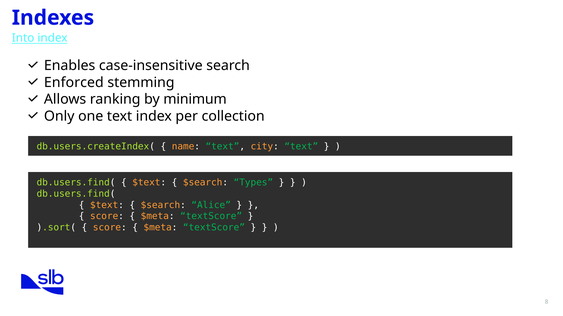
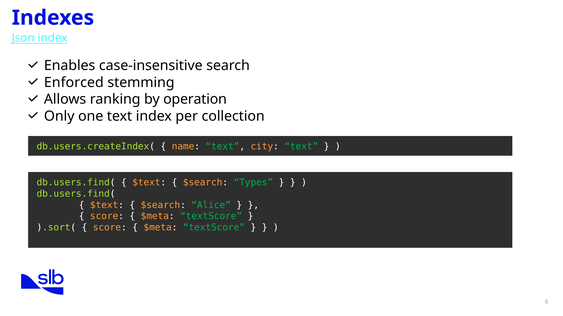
Into: Into -> Json
minimum: minimum -> operation
